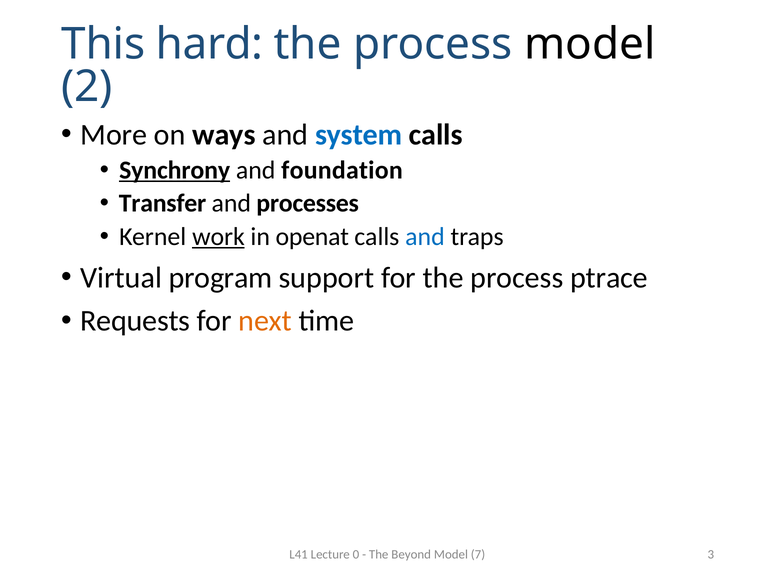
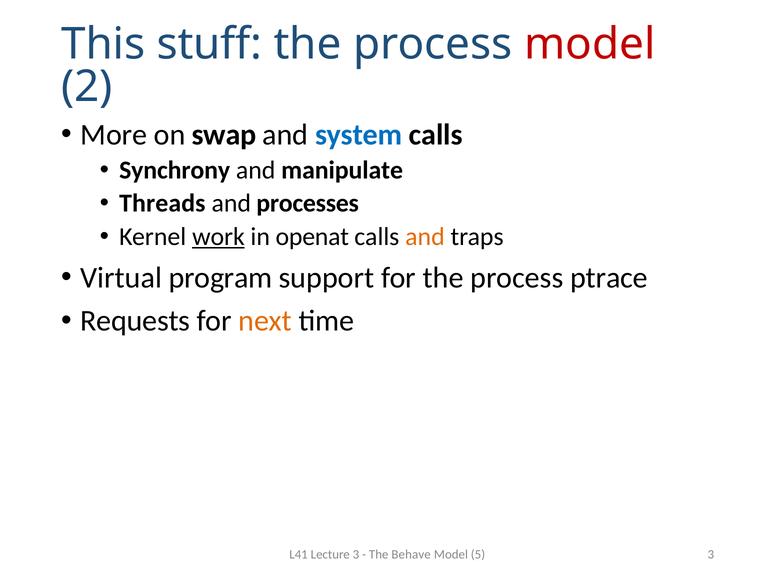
hard: hard -> stuff
model at (590, 44) colour: black -> red
ways: ways -> swap
Synchrony underline: present -> none
foundation: foundation -> manipulate
Transfer: Transfer -> Threads
and at (425, 237) colour: blue -> orange
Lecture 0: 0 -> 3
Beyond: Beyond -> Behave
7: 7 -> 5
